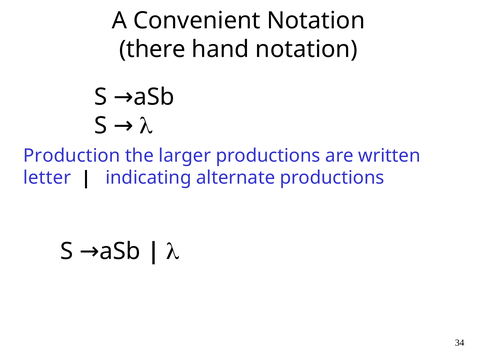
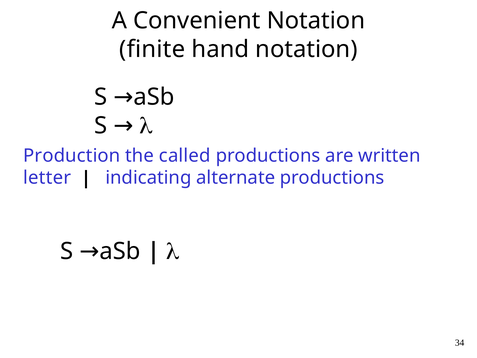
there: there -> finite
larger: larger -> called
